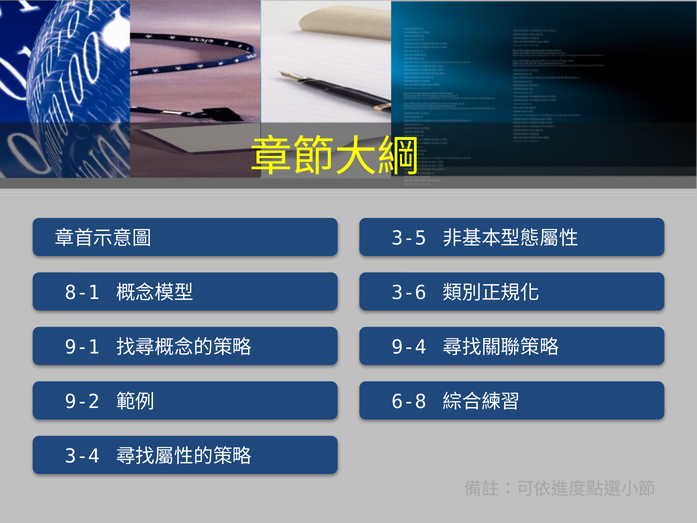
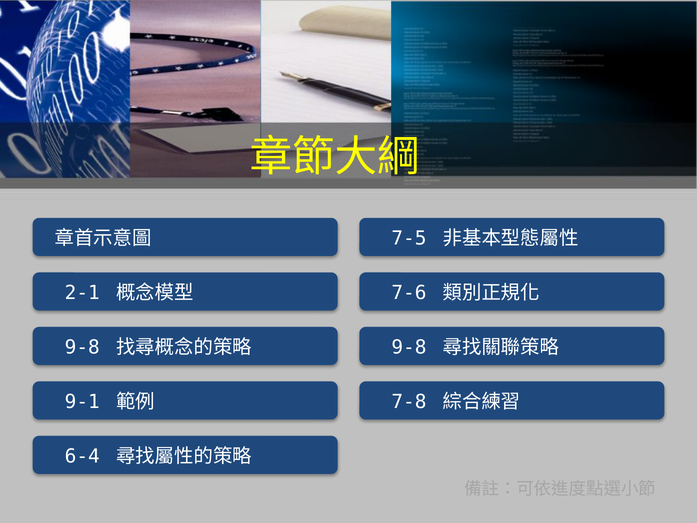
3-5: 3-5 -> 7-5
8-1: 8-1 -> 2-1
3-6: 3-6 -> 7-6
9-1 at (82, 347): 9-1 -> 9-8
9-4 at (409, 347): 9-4 -> 9-8
9-2: 9-2 -> 9-1
6-8: 6-8 -> 7-8
3-4: 3-4 -> 6-4
